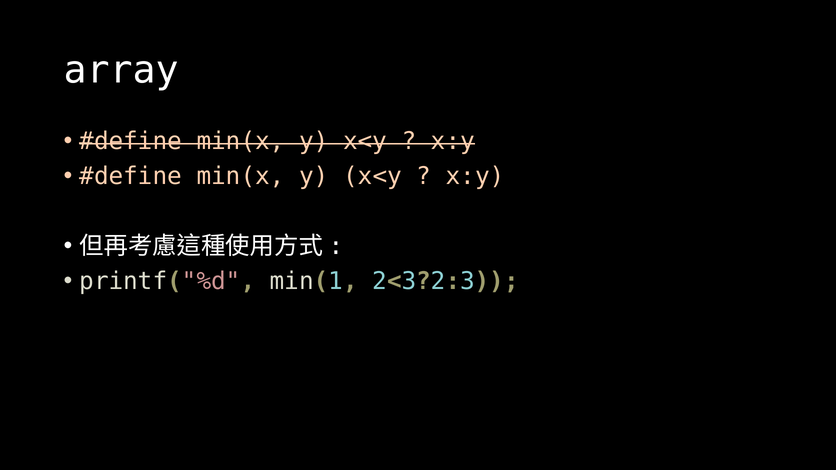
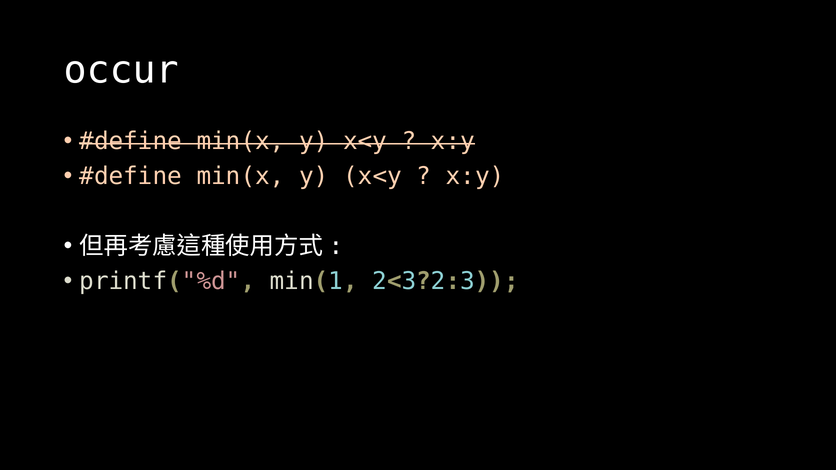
array: array -> occur
